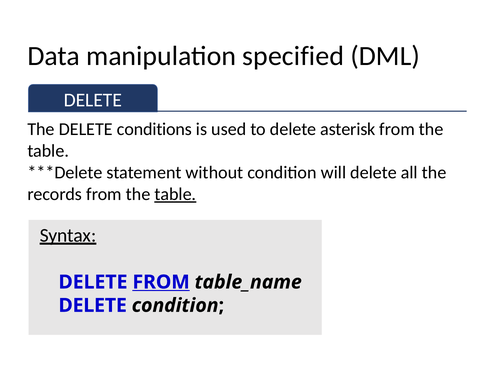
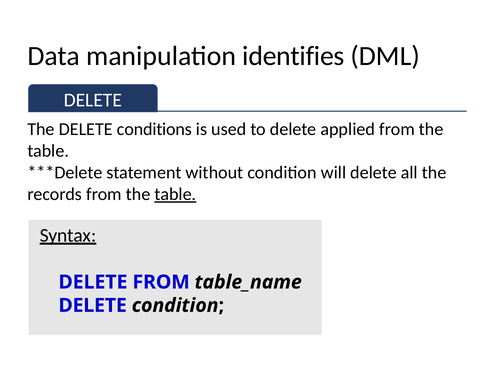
specified: specified -> identifies
asterisk: asterisk -> applied
FROM at (161, 283) underline: present -> none
